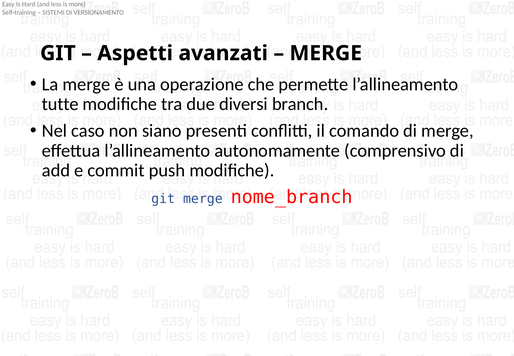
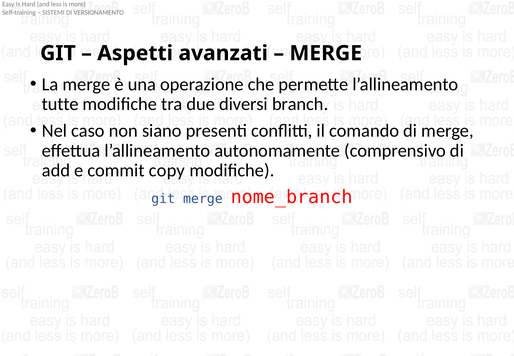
push: push -> copy
